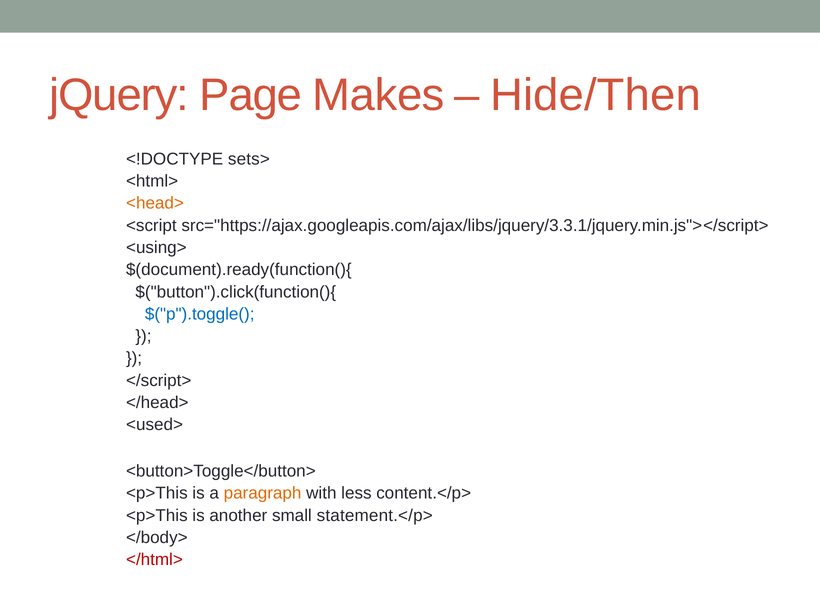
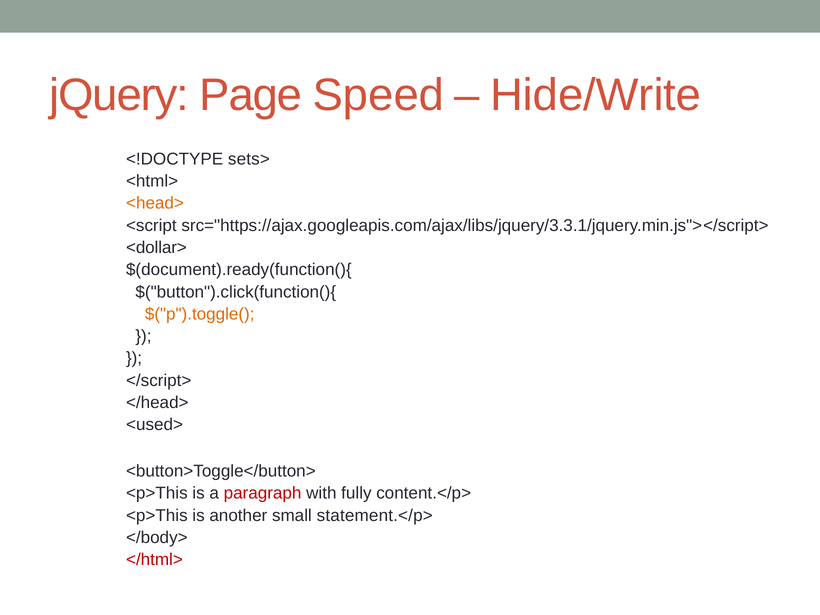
Makes: Makes -> Speed
Hide/Then: Hide/Then -> Hide/Write
<using>: <using> -> <dollar>
$("p").toggle( colour: blue -> orange
paragraph colour: orange -> red
less: less -> fully
